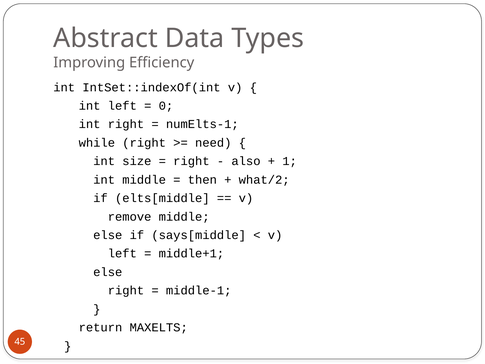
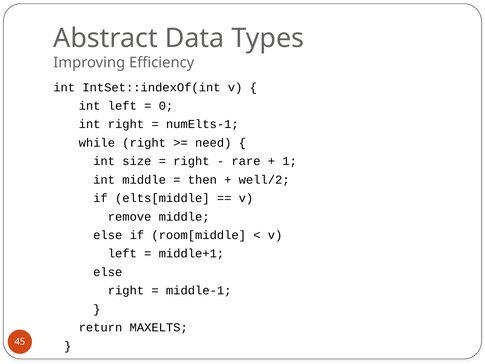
also: also -> rare
what/2: what/2 -> well/2
says[middle: says[middle -> room[middle
